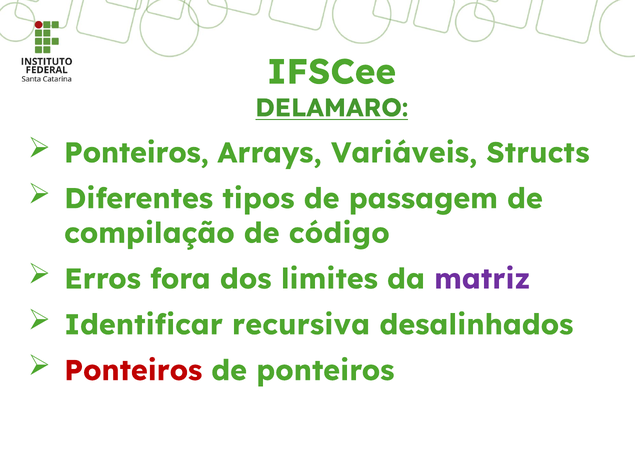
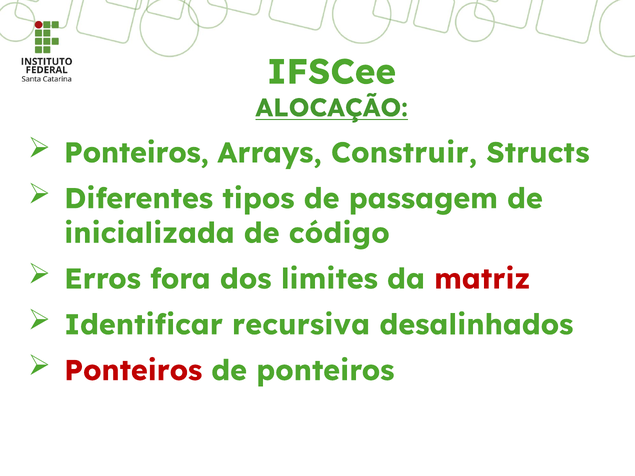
DELAMARO: DELAMARO -> ALOCAÇÃO
Variáveis: Variáveis -> Construir
compilação: compilação -> inicializada
matriz colour: purple -> red
